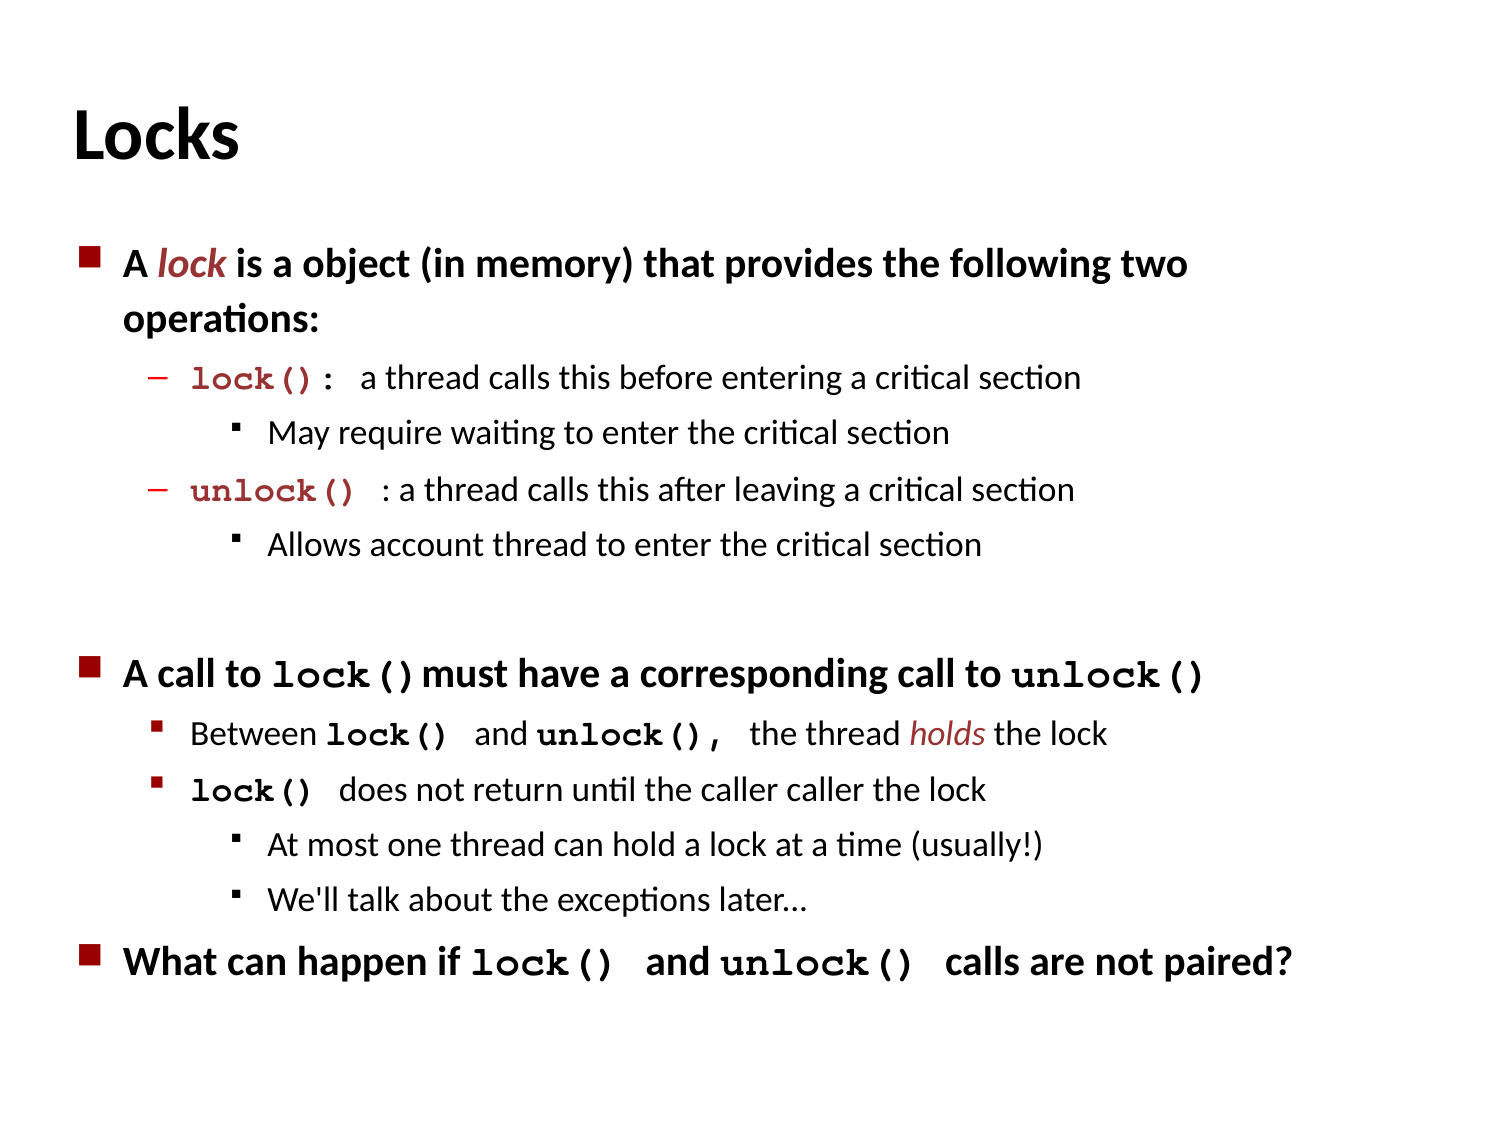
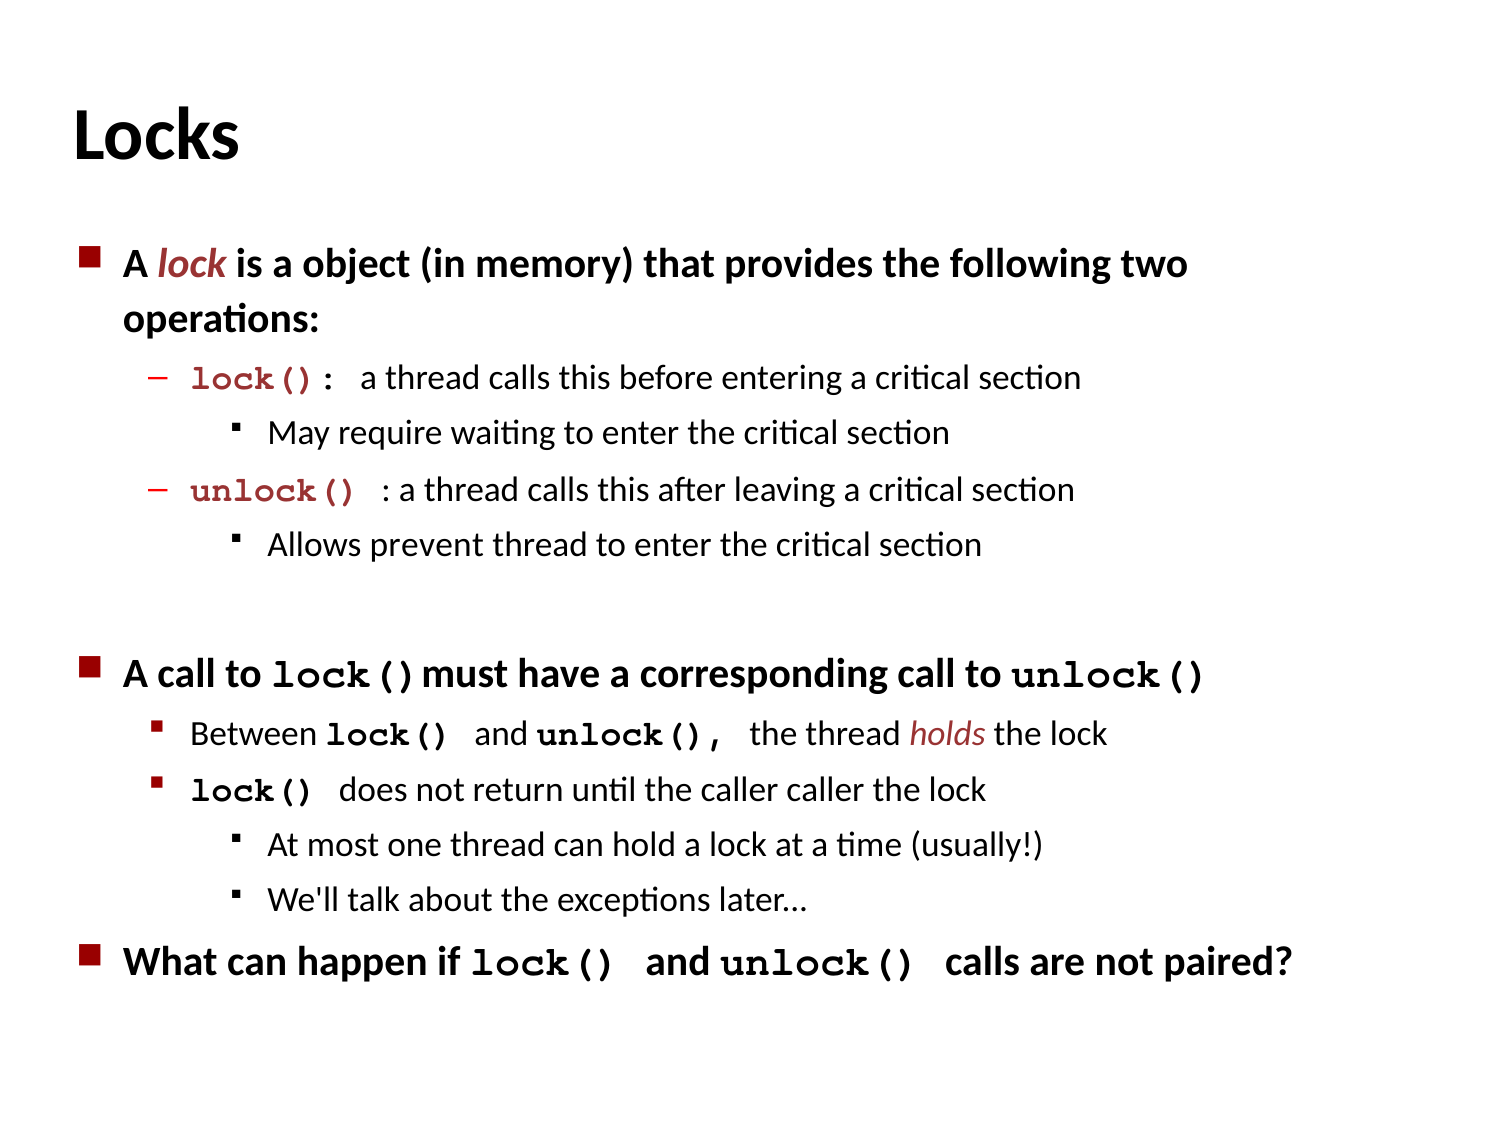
account: account -> prevent
